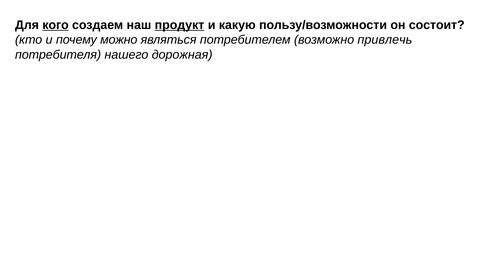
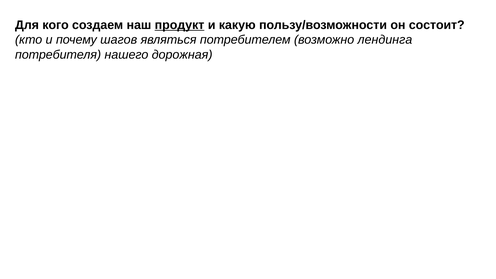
кого underline: present -> none
можно: можно -> шагов
привлечь: привлечь -> лендинга
